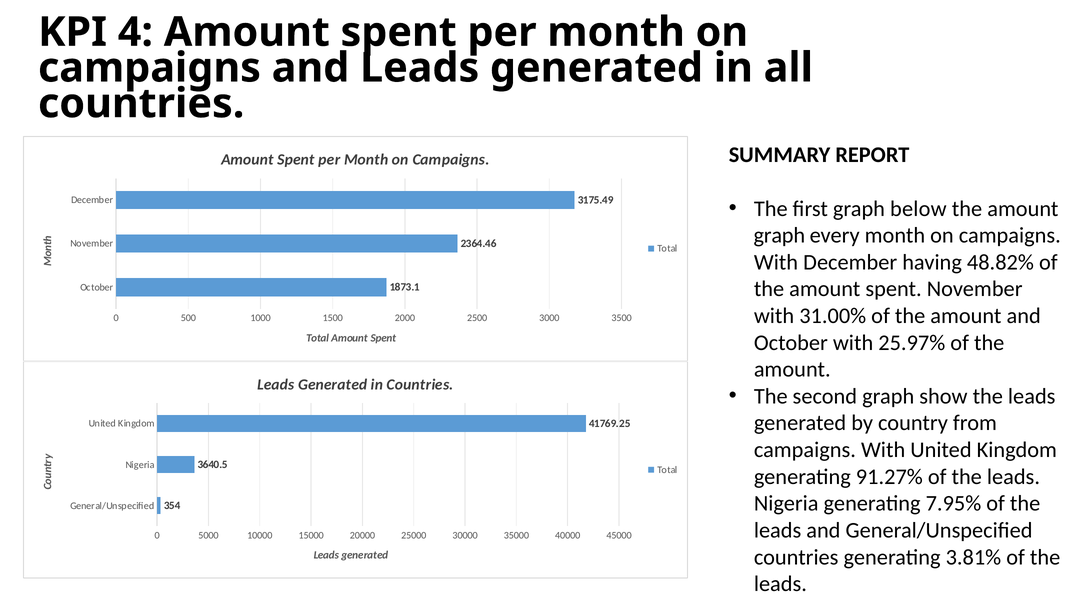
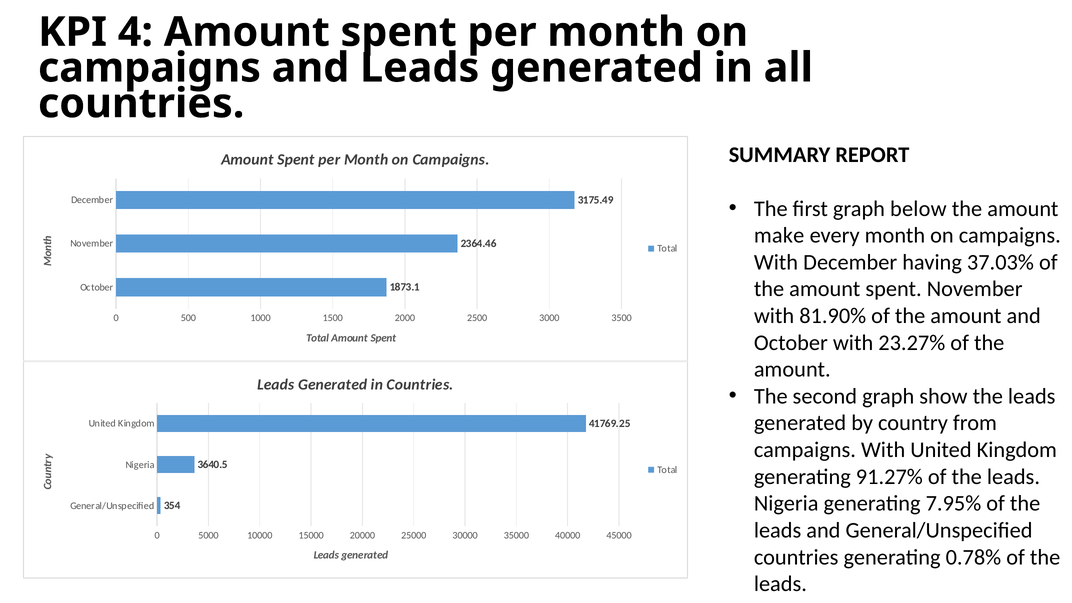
graph at (779, 235): graph -> make
48.82%: 48.82% -> 37.03%
31.00%: 31.00% -> 81.90%
25.97%: 25.97% -> 23.27%
3.81%: 3.81% -> 0.78%
